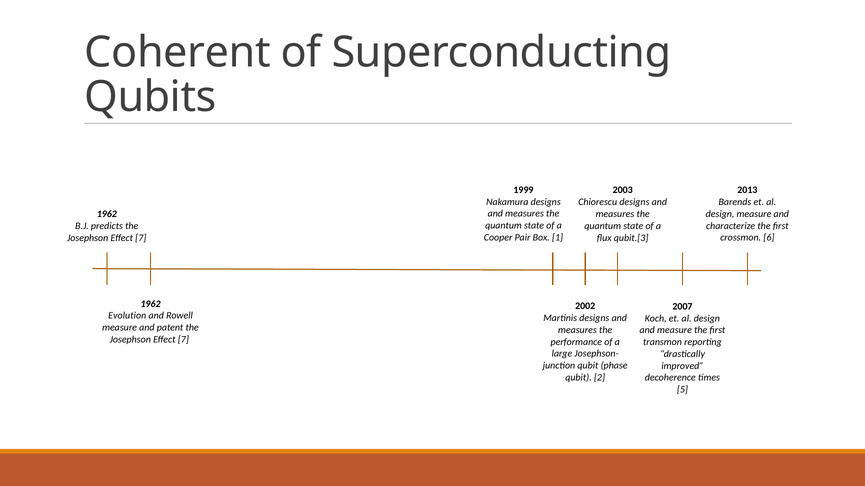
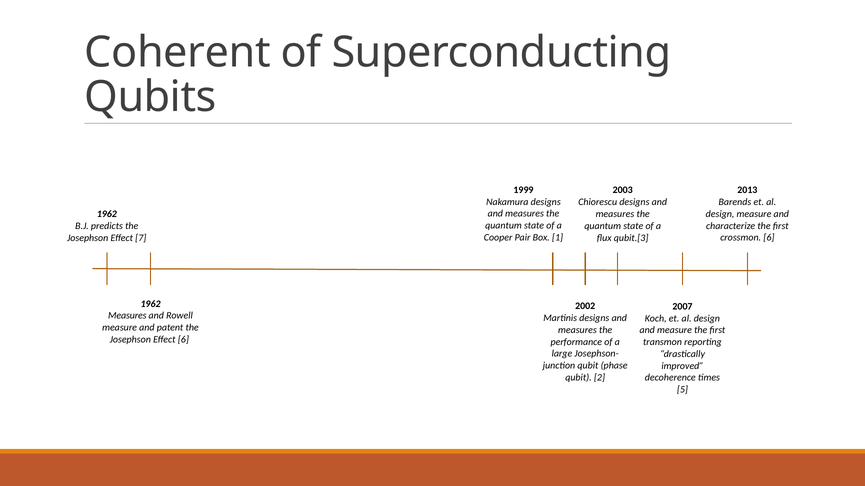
Evolution at (127, 316): Evolution -> Measures
7 at (183, 340): 7 -> 6
